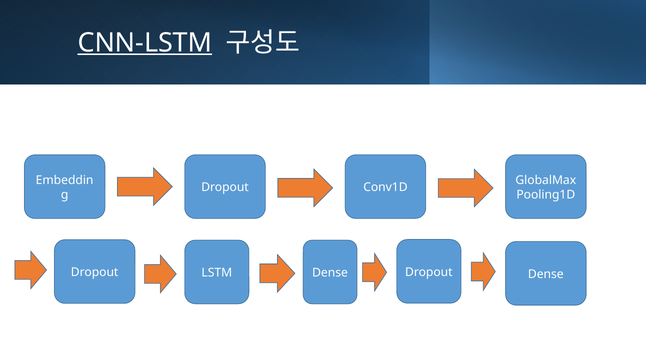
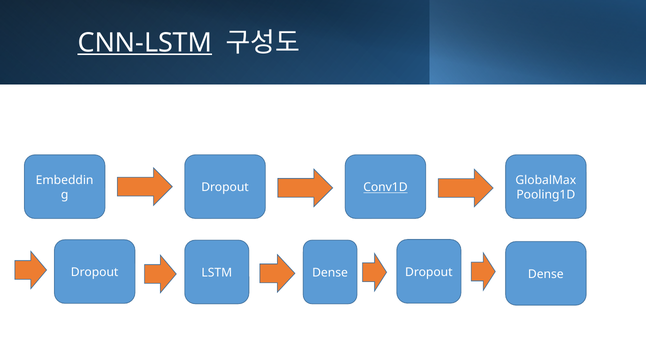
Conv1D underline: none -> present
